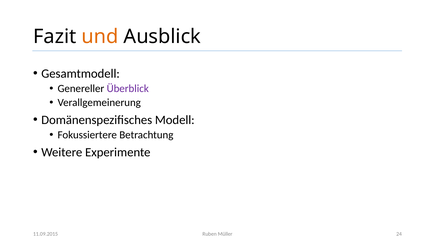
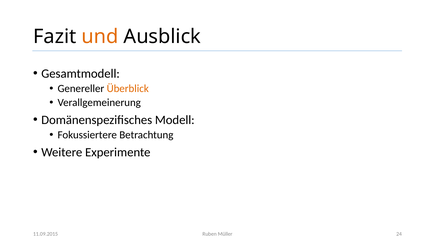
Überblick colour: purple -> orange
